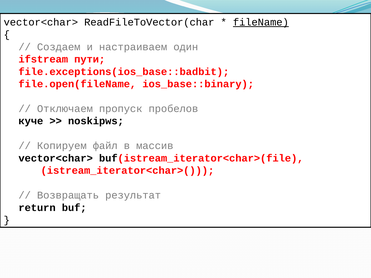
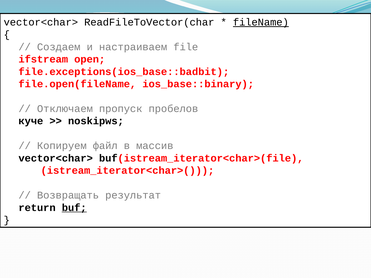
один: один -> file
пути: пути -> open
buf underline: none -> present
